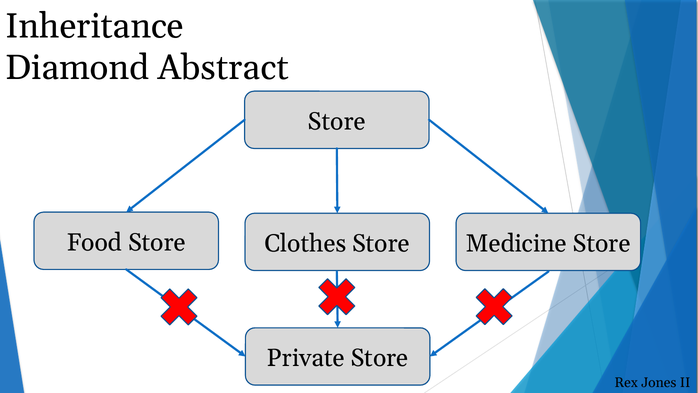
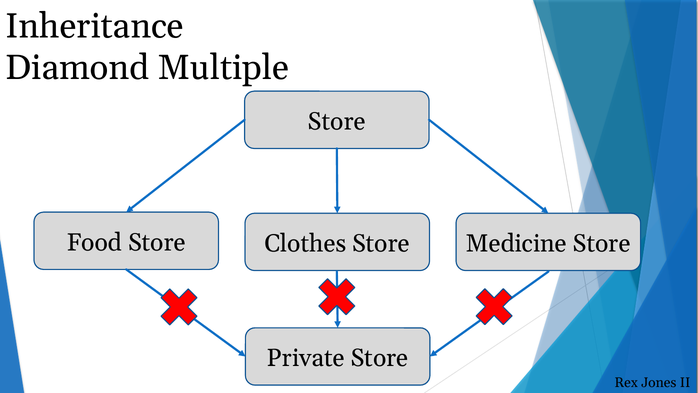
Abstract: Abstract -> Multiple
